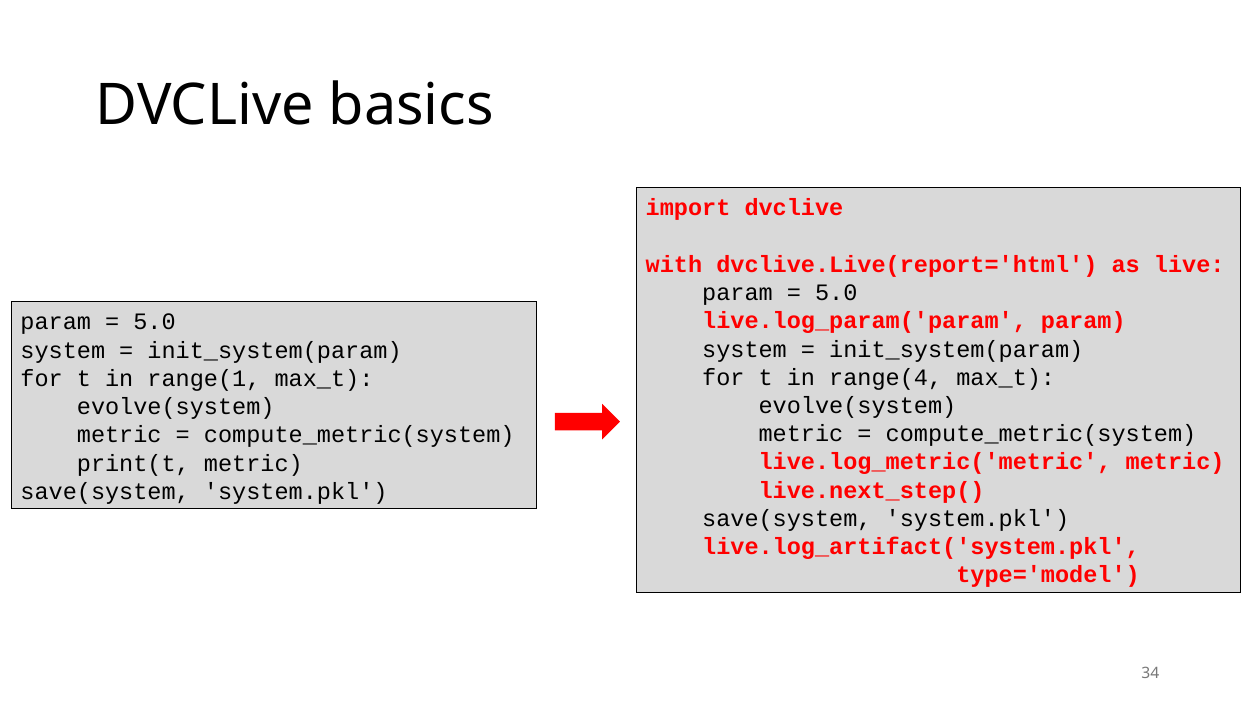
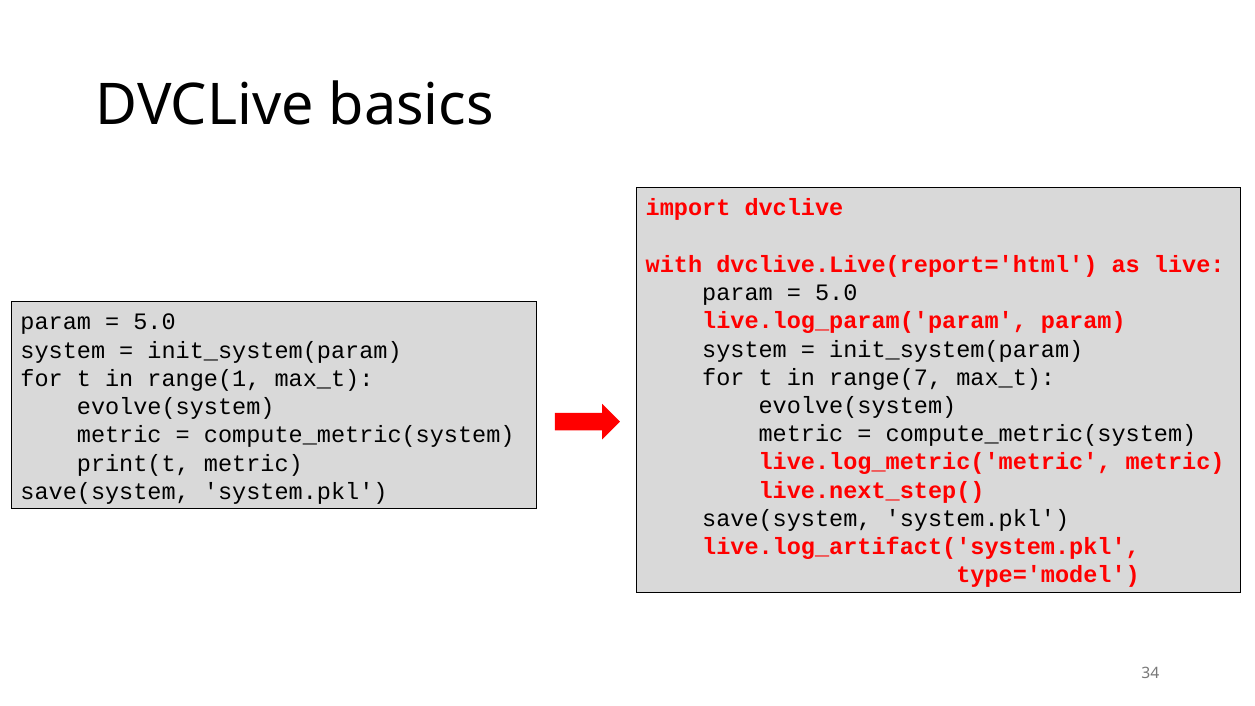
range(4: range(4 -> range(7
